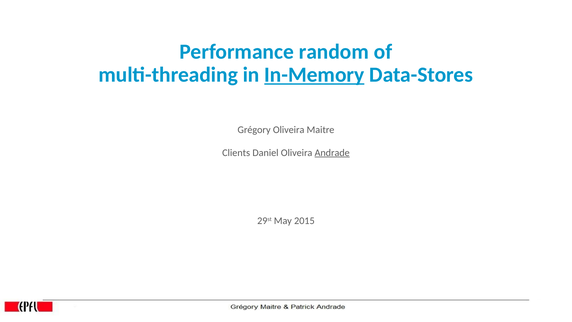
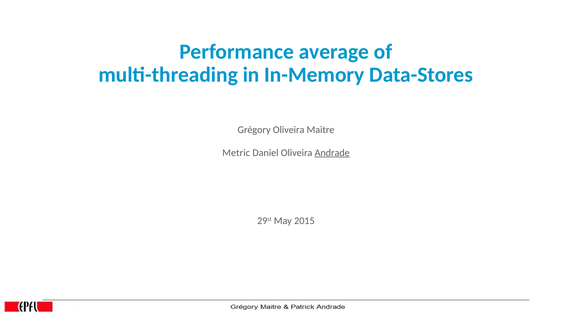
random: random -> average
In-Memory underline: present -> none
Clients: Clients -> Metric
